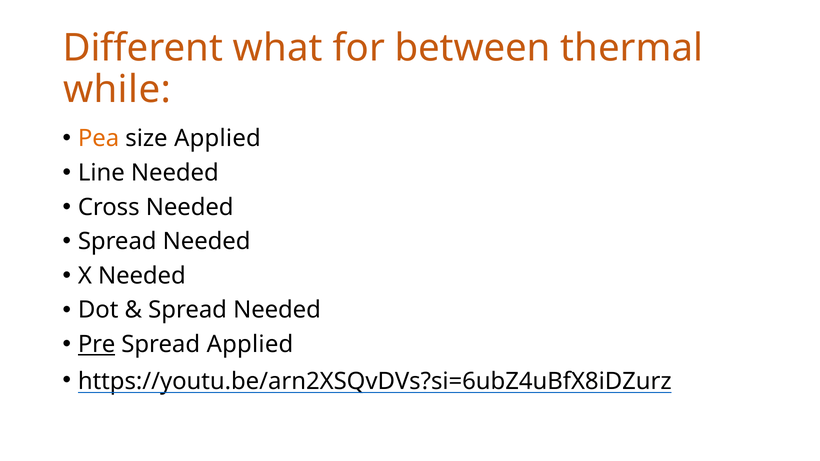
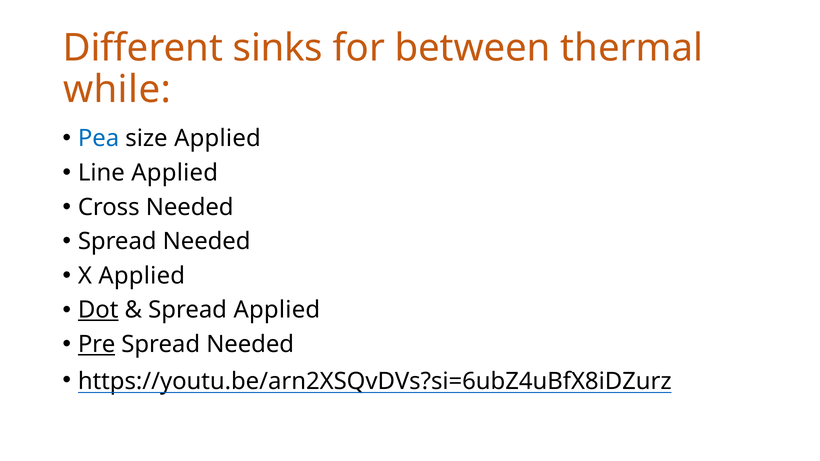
what: what -> sinks
Pea colour: orange -> blue
Line Needed: Needed -> Applied
X Needed: Needed -> Applied
Dot underline: none -> present
Needed at (277, 310): Needed -> Applied
Applied at (250, 345): Applied -> Needed
